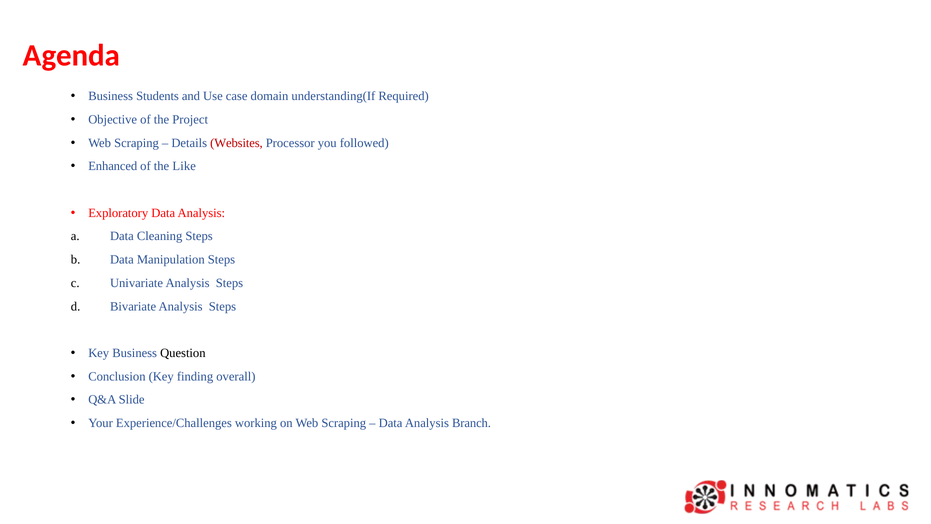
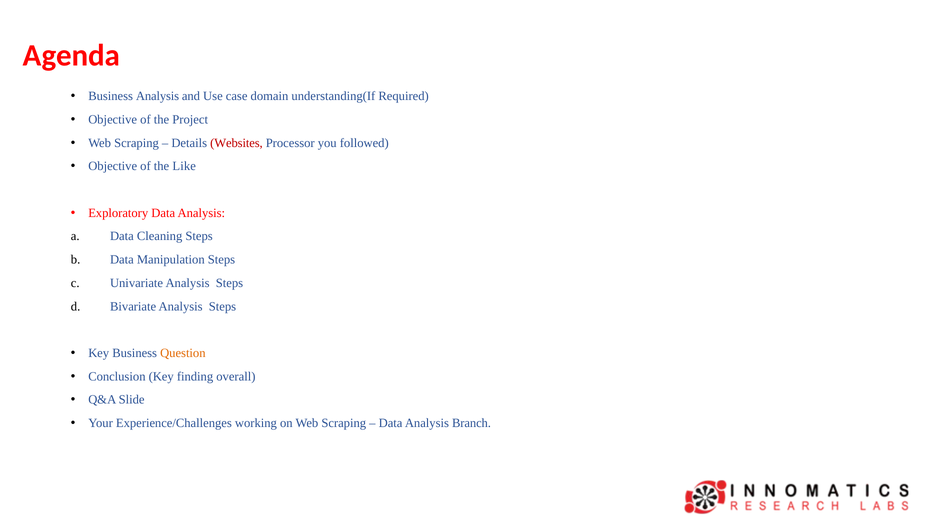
Business Students: Students -> Analysis
Enhanced at (113, 166): Enhanced -> Objective
Question colour: black -> orange
